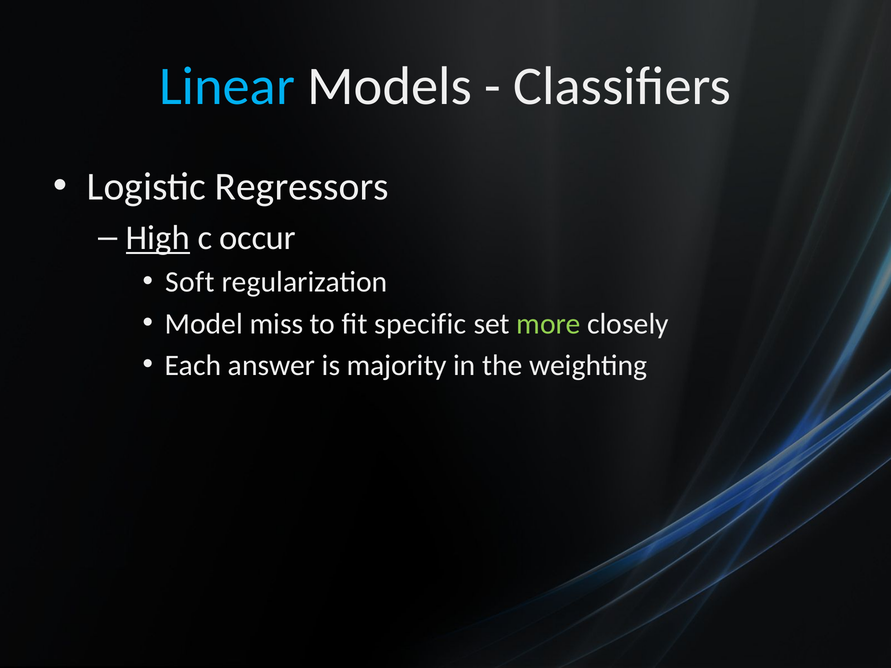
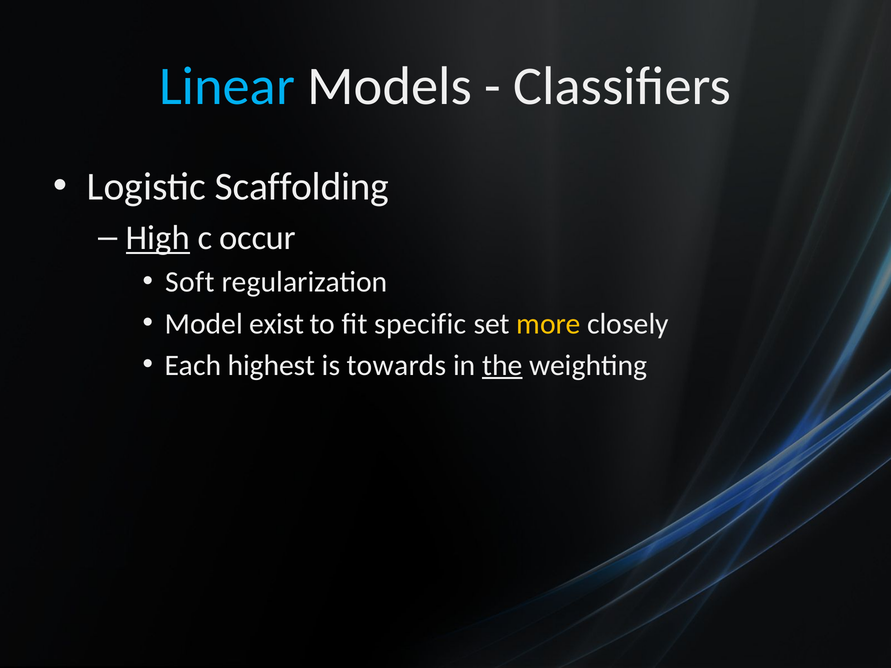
Regressors: Regressors -> Scaffolding
miss: miss -> exist
more colour: light green -> yellow
answer: answer -> highest
majority: majority -> towards
the underline: none -> present
